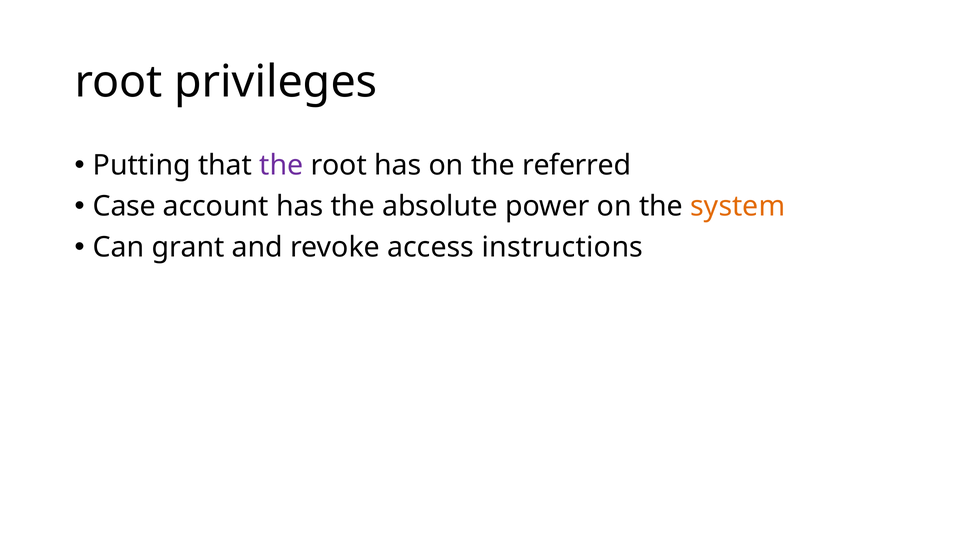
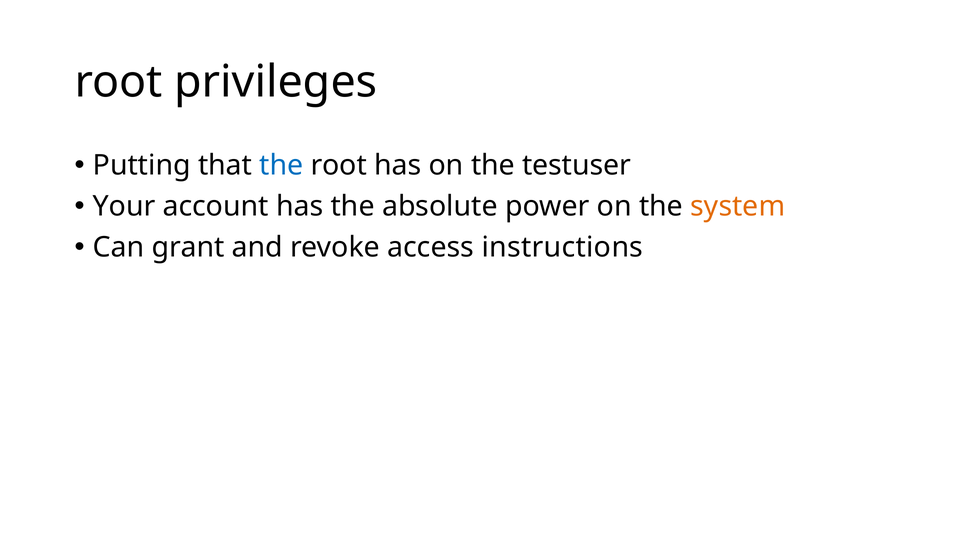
the at (281, 165) colour: purple -> blue
referred: referred -> testuser
Case: Case -> Your
